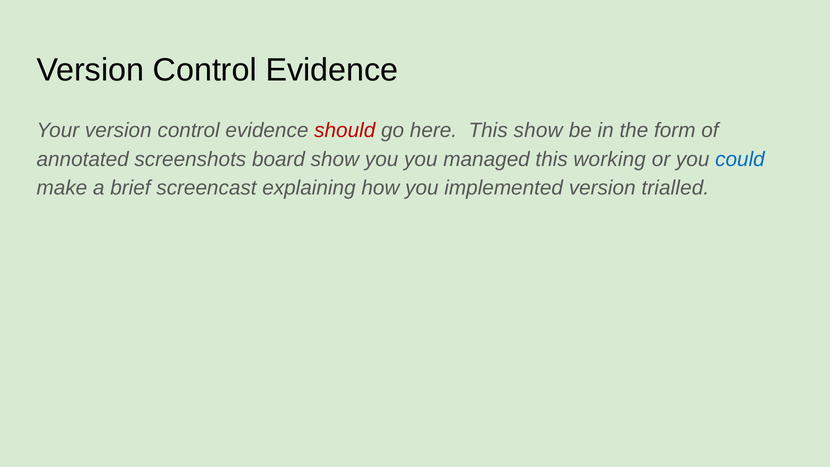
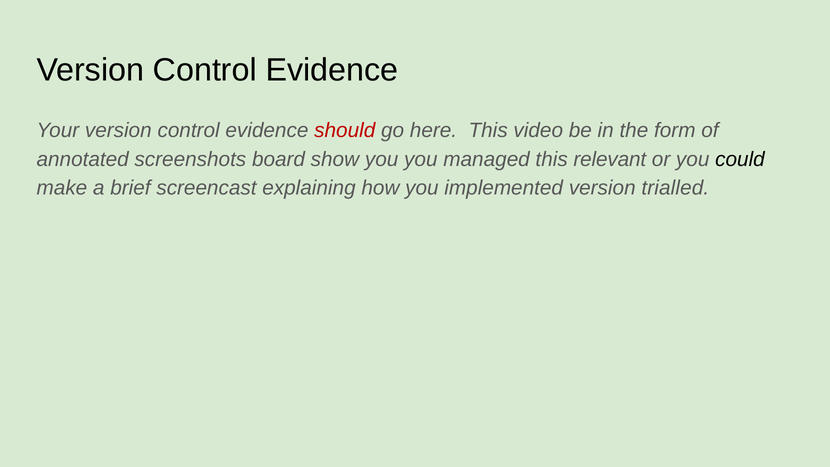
This show: show -> video
working: working -> relevant
could colour: blue -> black
